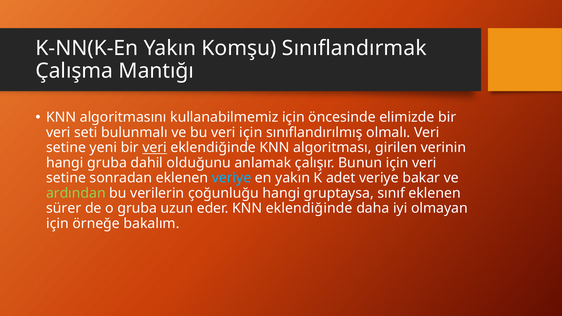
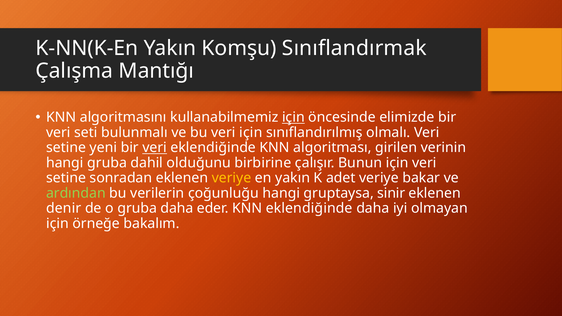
için at (293, 117) underline: none -> present
anlamak: anlamak -> birbirine
veriye at (231, 178) colour: light blue -> yellow
sınıf: sınıf -> sinir
sürer: sürer -> denir
gruba uzun: uzun -> daha
